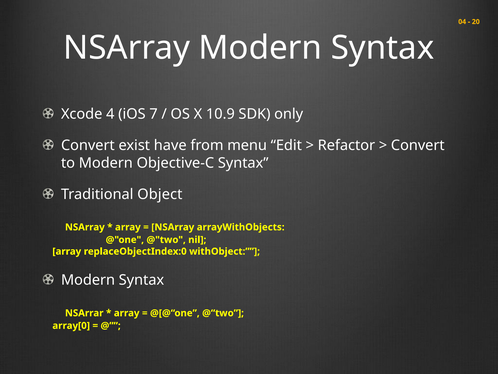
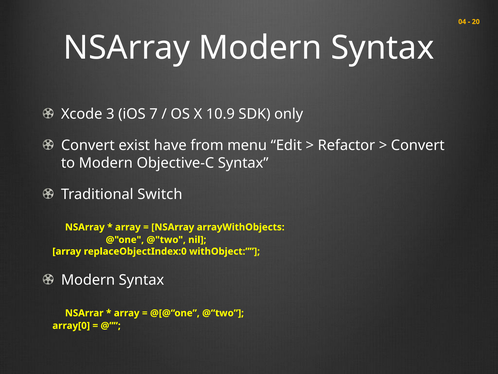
4: 4 -> 3
Object: Object -> Switch
